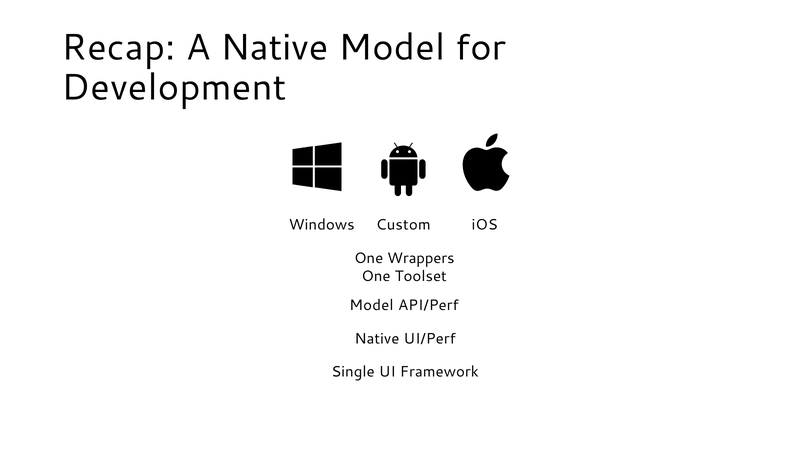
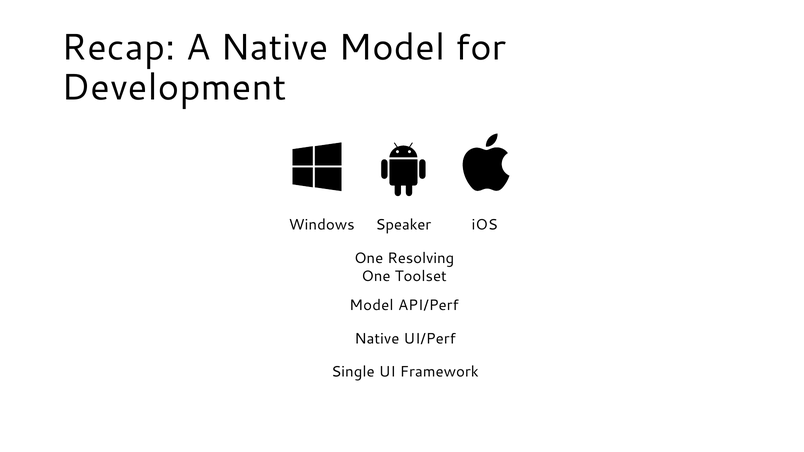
Custom: Custom -> Speaker
Wrappers: Wrappers -> Resolving
